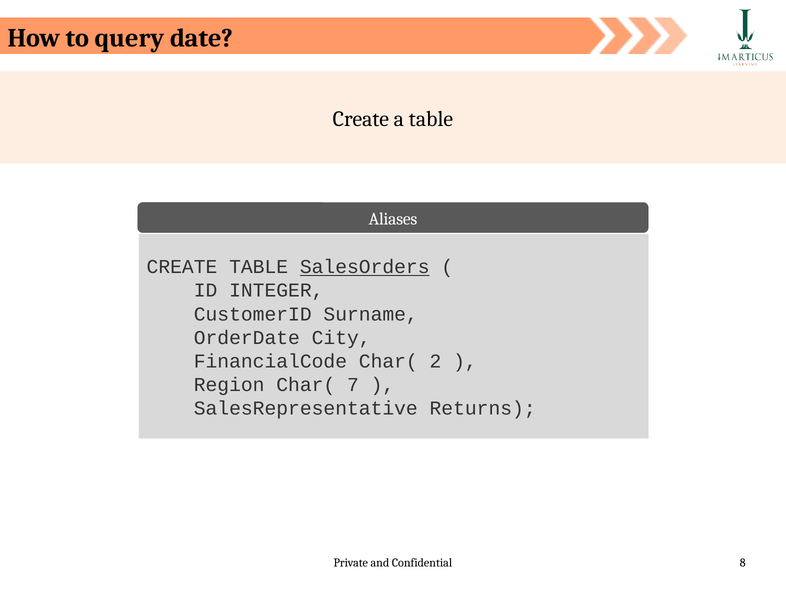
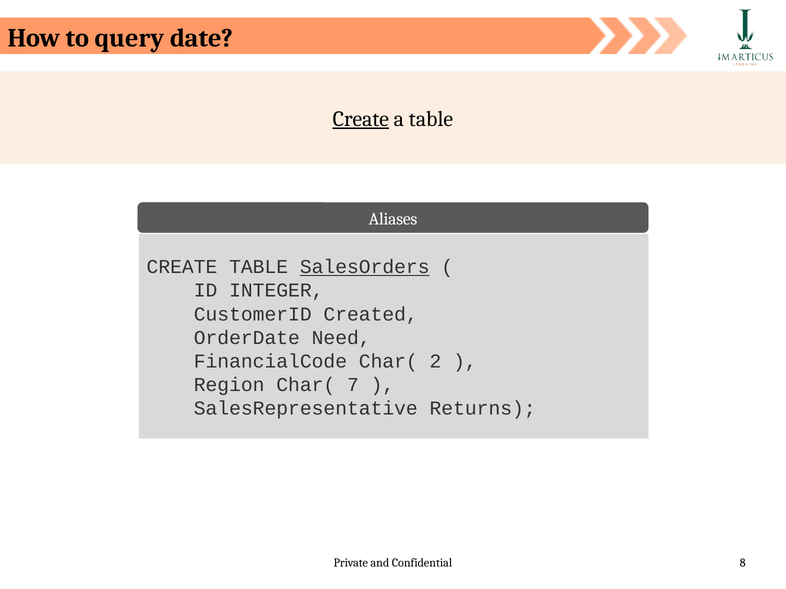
Create at (361, 119) underline: none -> present
Surname: Surname -> Created
City: City -> Need
